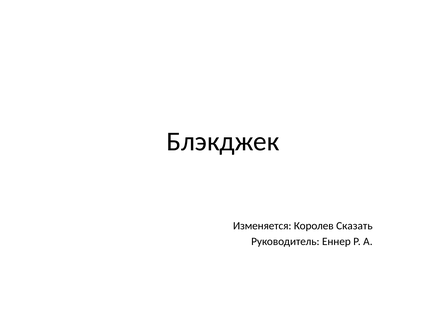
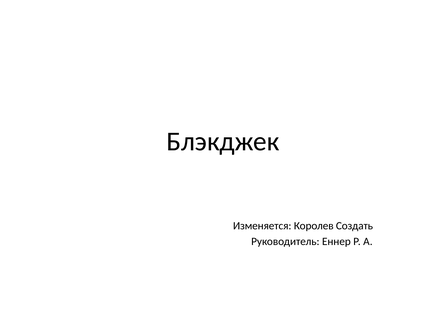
Сказать: Сказать -> Создать
